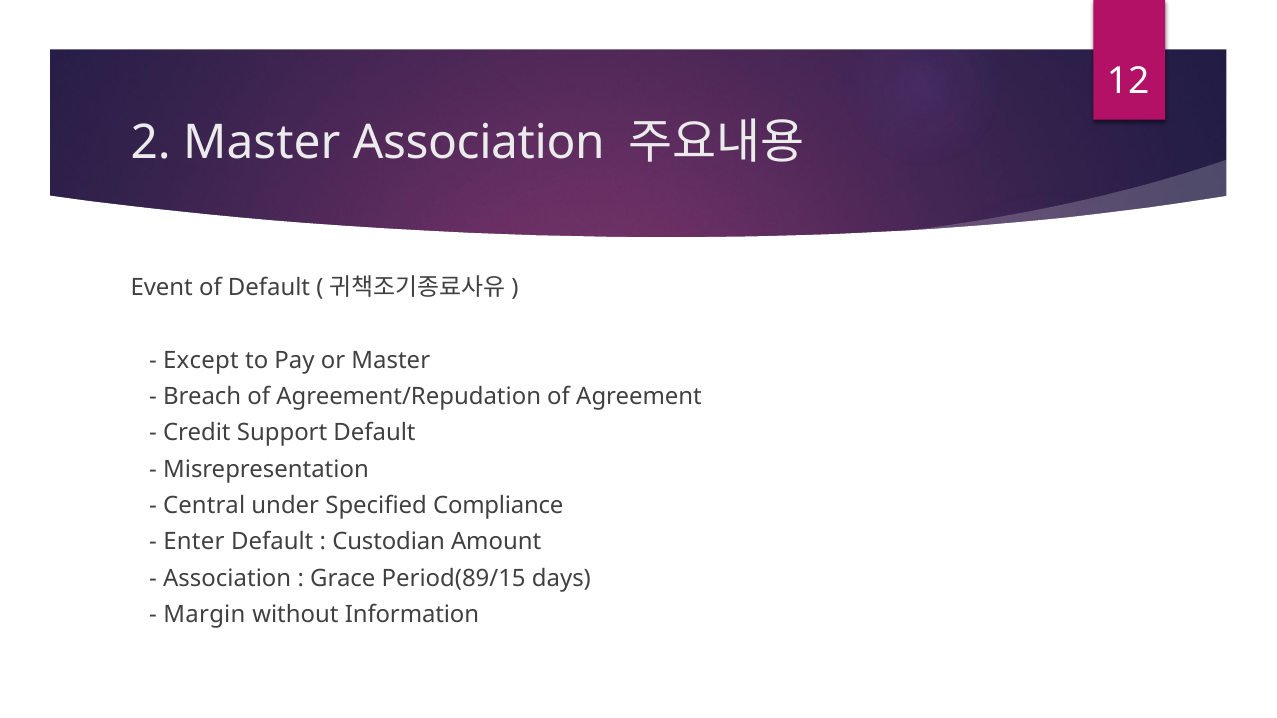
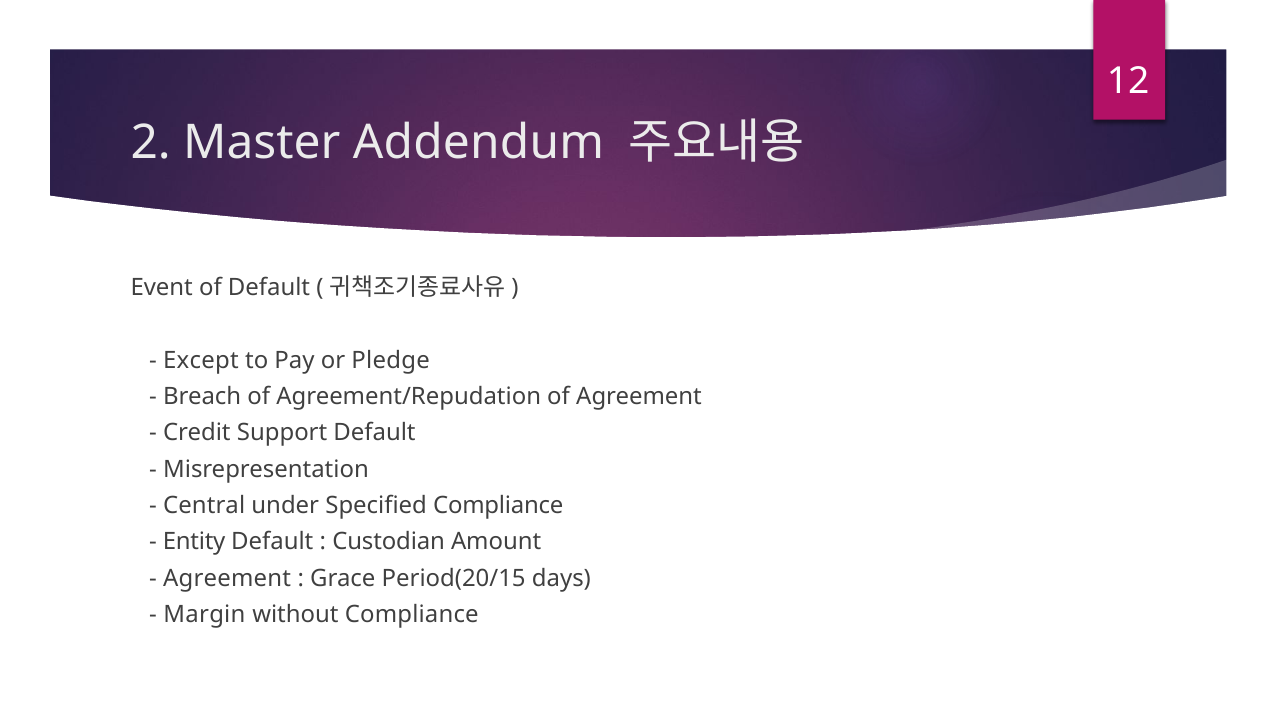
Master Association: Association -> Addendum
or Master: Master -> Pledge
Enter: Enter -> Entity
Association at (227, 578): Association -> Agreement
Period(89/15: Period(89/15 -> Period(20/15
without Information: Information -> Compliance
